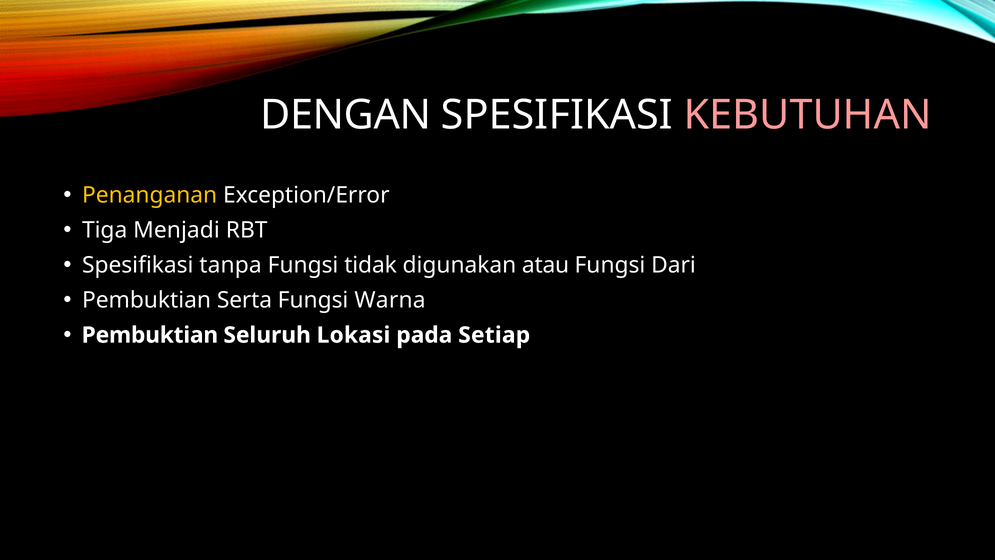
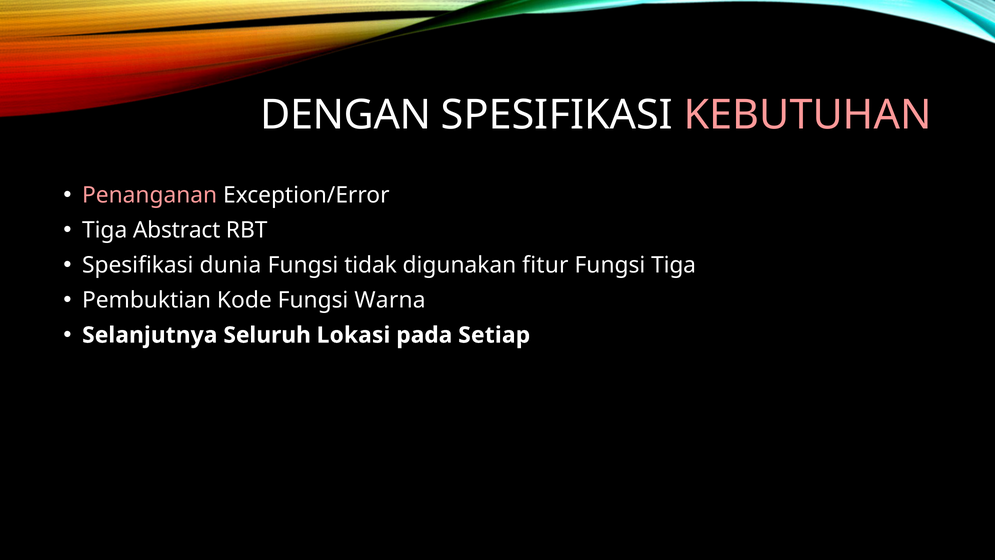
Penanganan colour: yellow -> pink
Menjadi: Menjadi -> Abstract
tanpa: tanpa -> dunia
atau: atau -> fitur
Fungsi Dari: Dari -> Tiga
Serta: Serta -> Kode
Pembuktian at (150, 335): Pembuktian -> Selanjutnya
